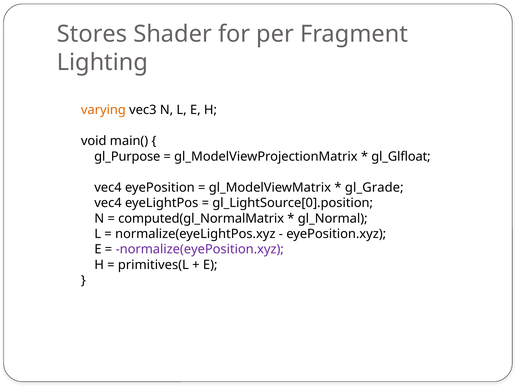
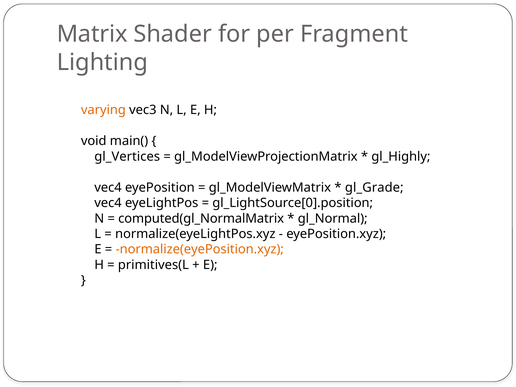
Stores: Stores -> Matrix
gl_Purpose: gl_Purpose -> gl_Vertices
gl_Glfloat: gl_Glfloat -> gl_Highly
normalize(eyePosition.xyz colour: purple -> orange
